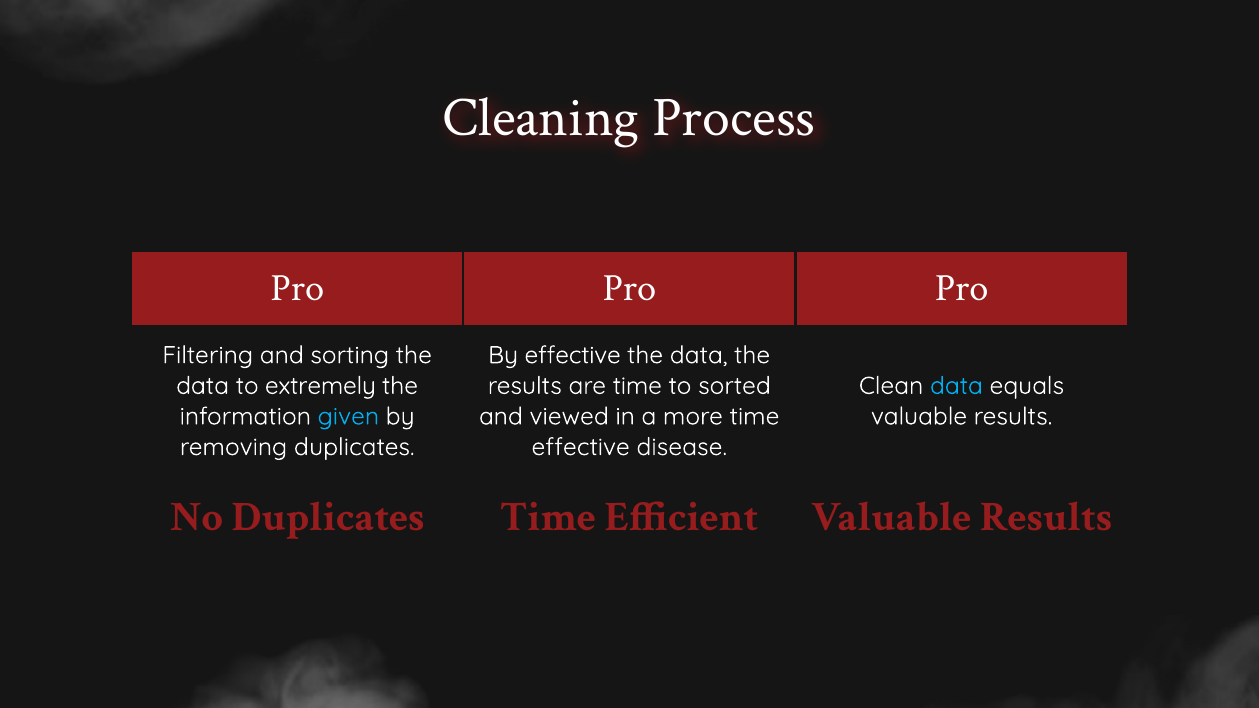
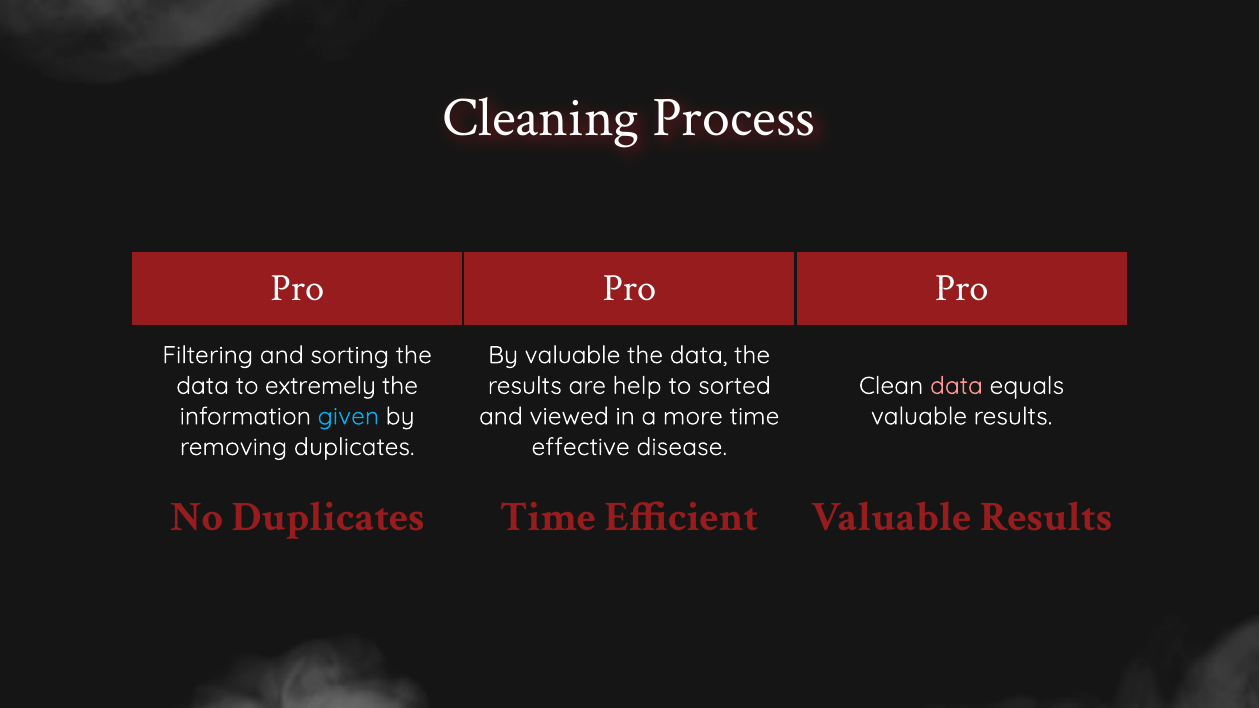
By effective: effective -> valuable
are time: time -> help
data at (956, 386) colour: light blue -> pink
